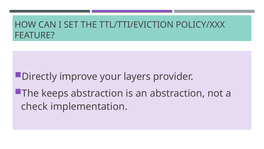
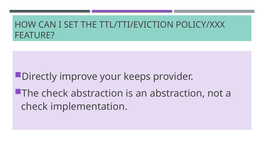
layers: layers -> keeps
The keeps: keeps -> check
